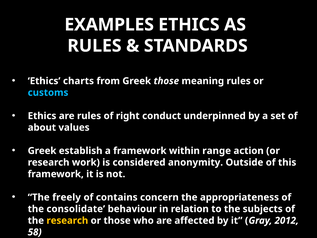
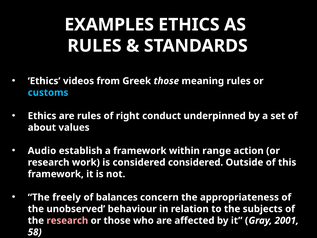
charts: charts -> videos
Greek at (42, 151): Greek -> Audio
considered anonymity: anonymity -> considered
contains: contains -> balances
consolidate: consolidate -> unobserved
research at (67, 220) colour: yellow -> pink
2012: 2012 -> 2001
